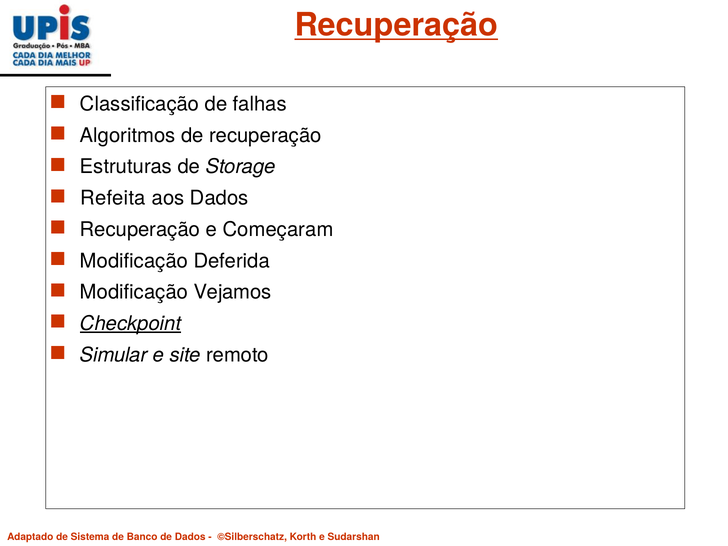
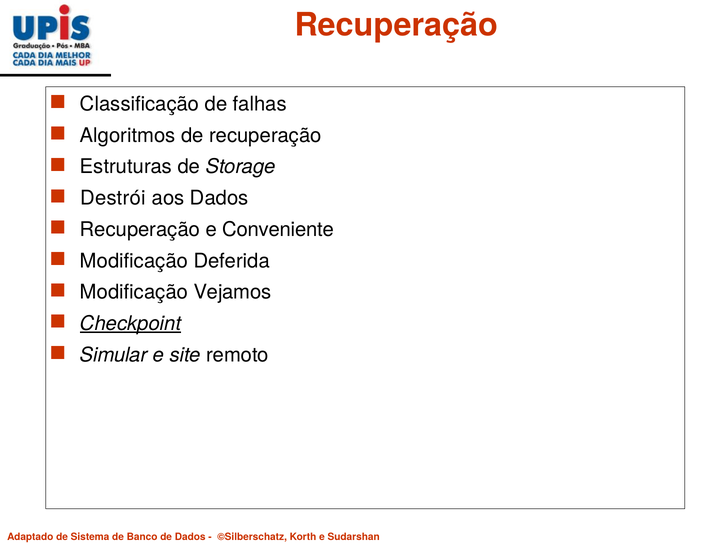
Recuperação at (396, 25) underline: present -> none
Refeita: Refeita -> Destrói
Começaram: Começaram -> Conveniente
